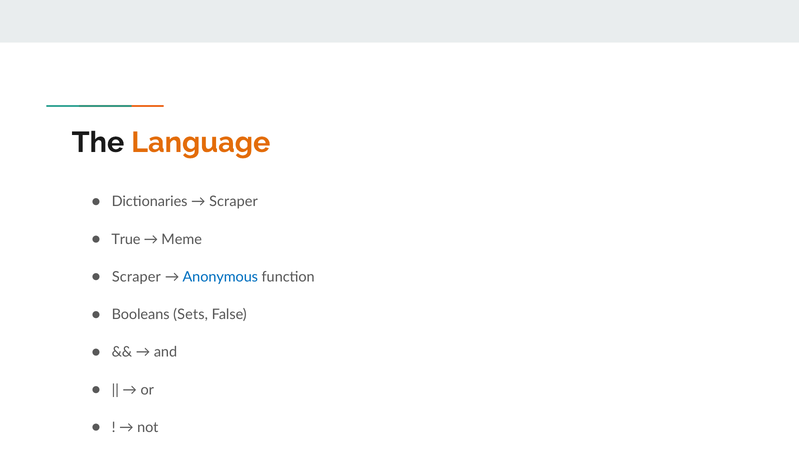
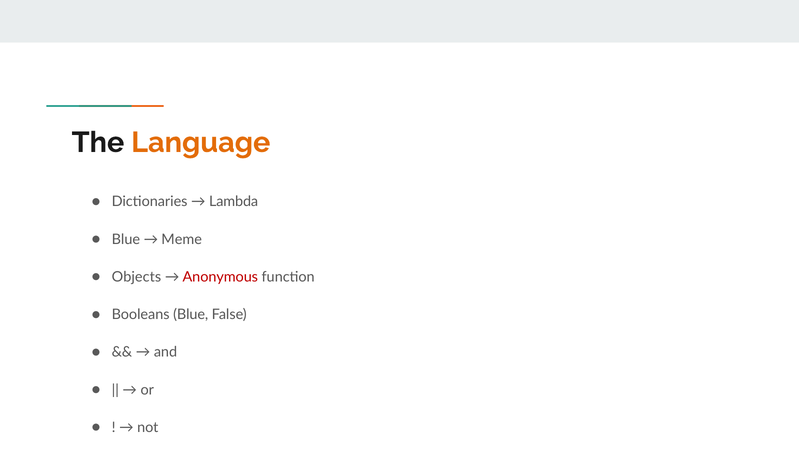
Scraper at (233, 202): Scraper -> Lambda
True at (126, 240): True -> Blue
Scraper at (136, 277): Scraper -> Objects
Anonymous colour: blue -> red
Booleans Sets: Sets -> Blue
